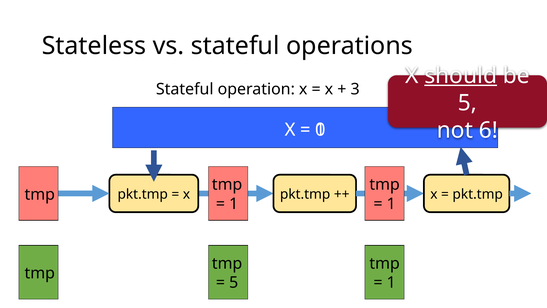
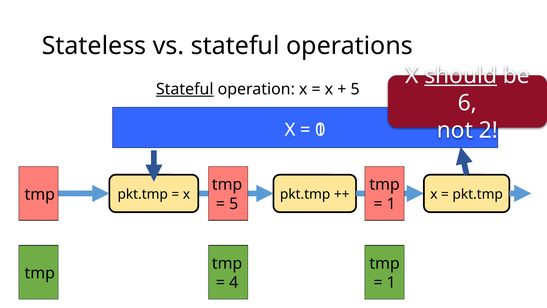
Stateful at (185, 89) underline: none -> present
3 at (355, 89): 3 -> 5
5 at (468, 103): 5 -> 6
6: 6 -> 2
1 at (234, 204): 1 -> 5
5 at (234, 282): 5 -> 4
